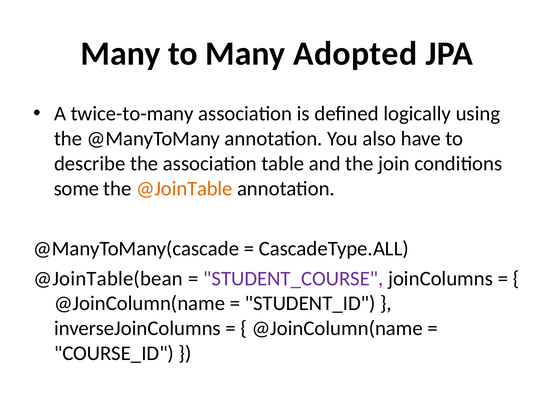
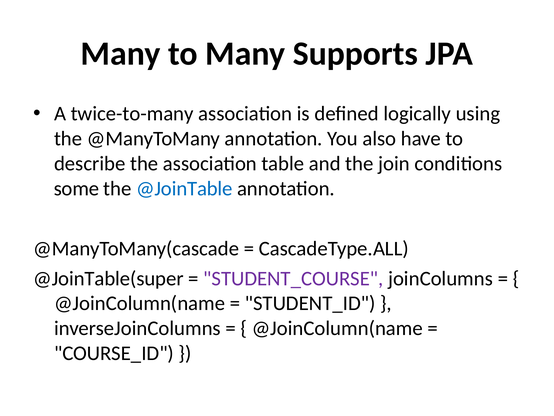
Adopted: Adopted -> Supports
@JoinTable colour: orange -> blue
@JoinTable(bean: @JoinTable(bean -> @JoinTable(super
